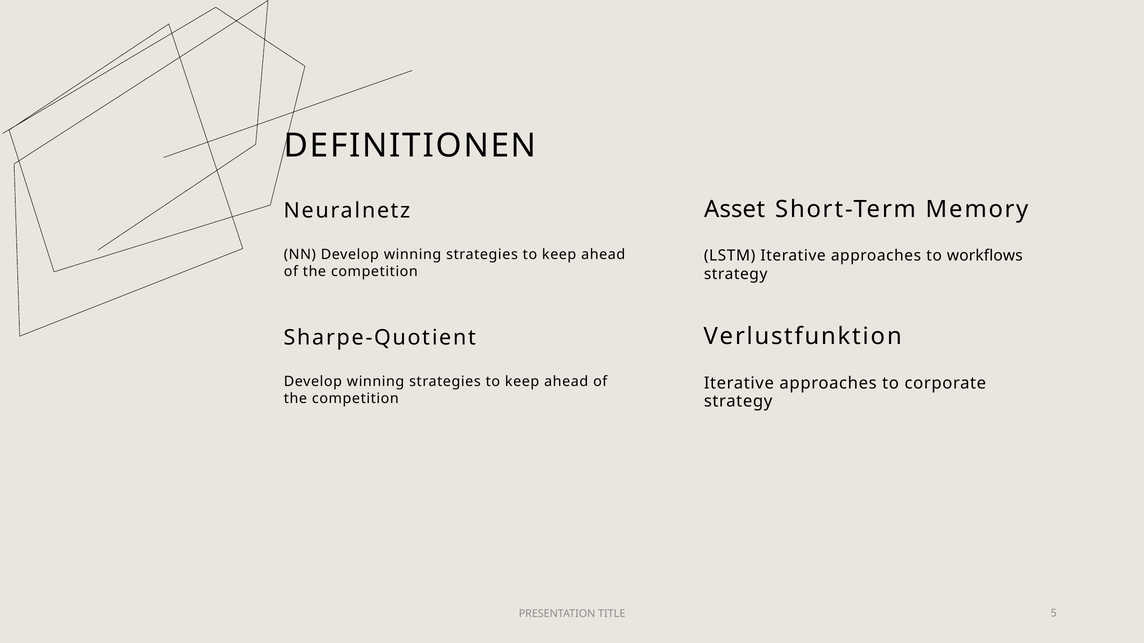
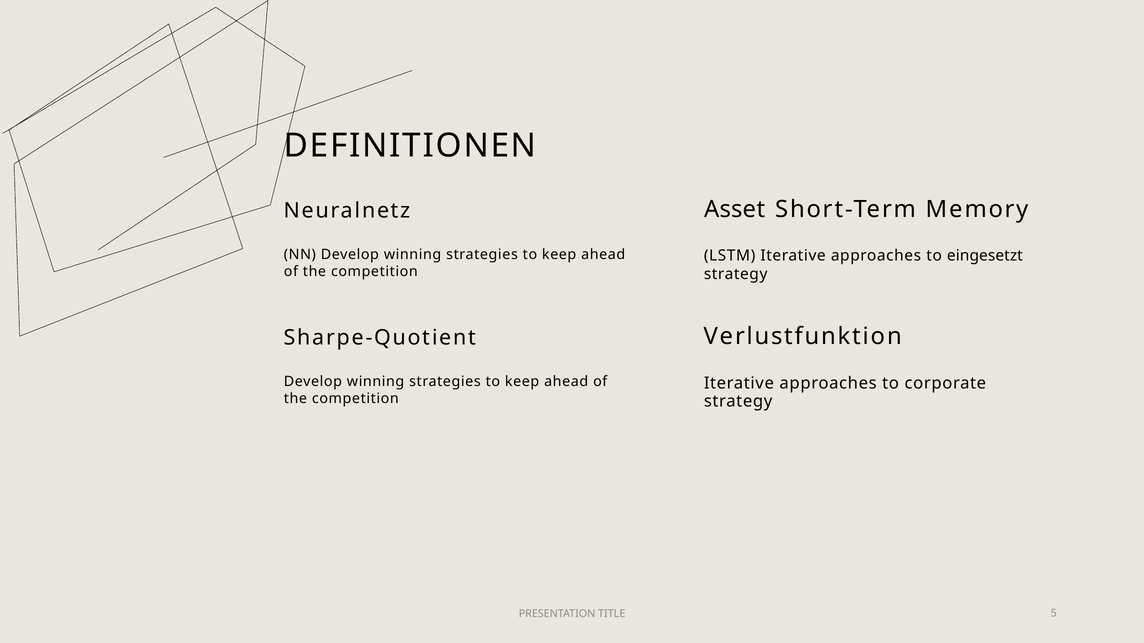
workflows: workflows -> eingesetzt
